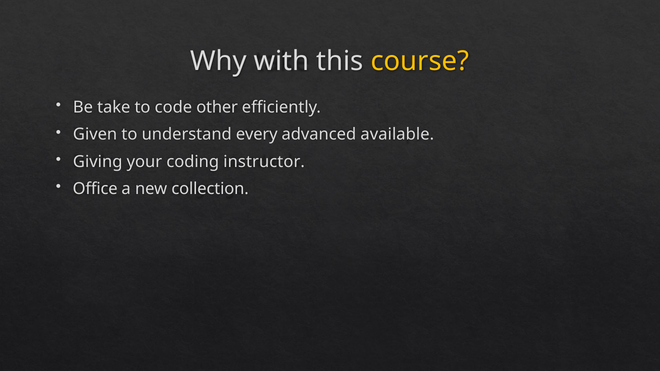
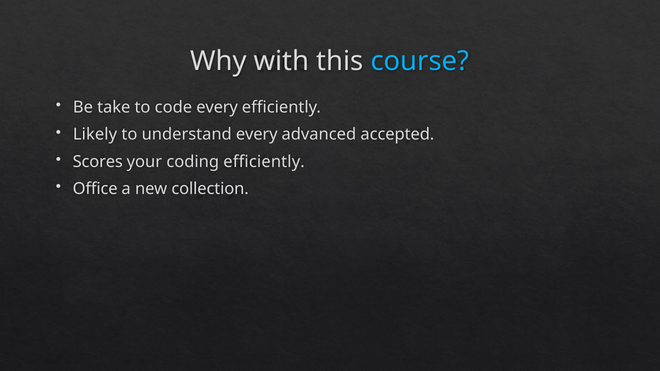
course colour: yellow -> light blue
code other: other -> every
Given: Given -> Likely
available: available -> accepted
Giving: Giving -> Scores
coding instructor: instructor -> efficiently
